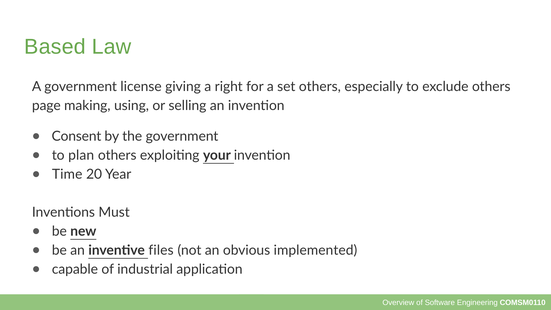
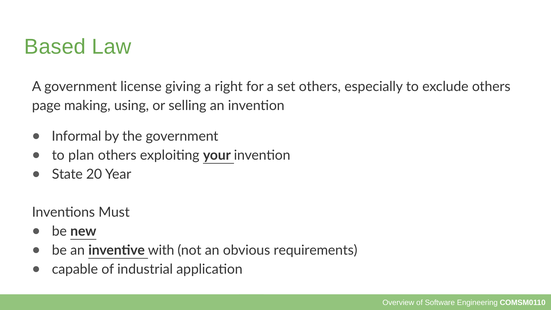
Consent: Consent -> Informal
Time: Time -> State
files: files -> with
implemented: implemented -> requirements
